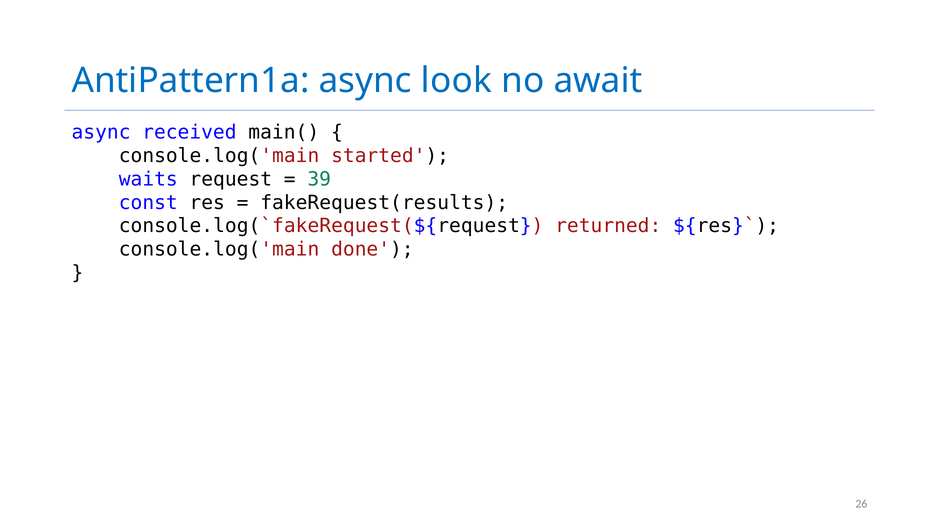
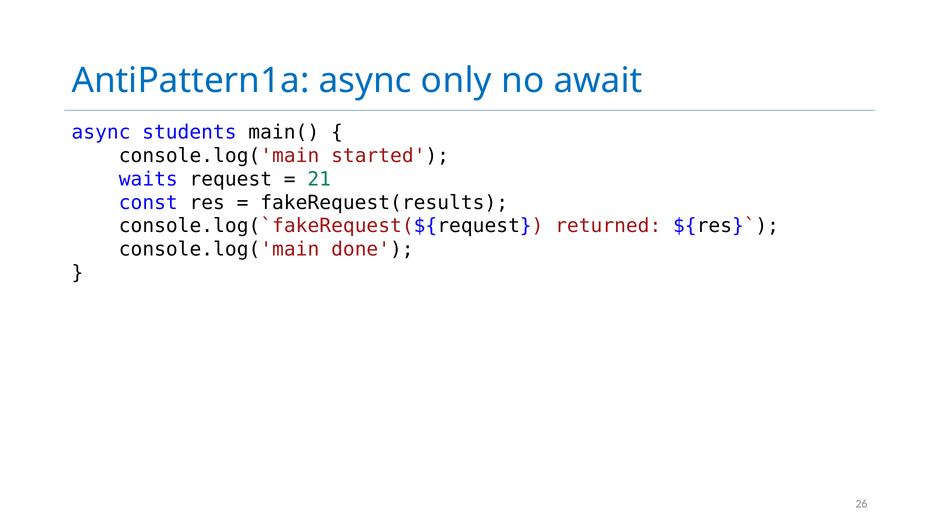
look: look -> only
received: received -> students
39: 39 -> 21
